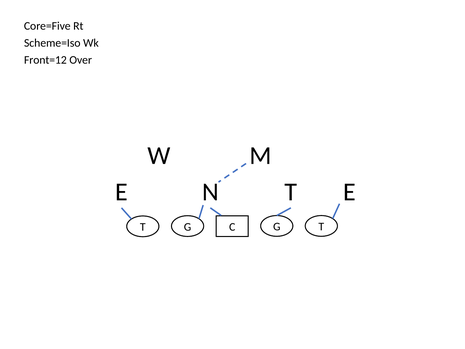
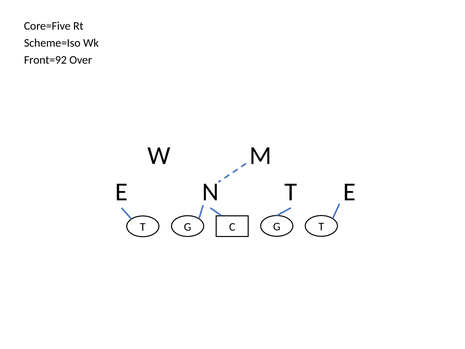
Front=12: Front=12 -> Front=92
